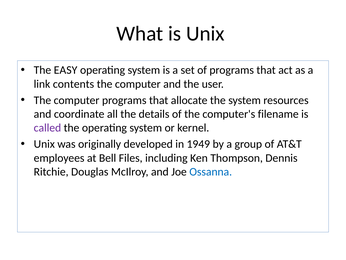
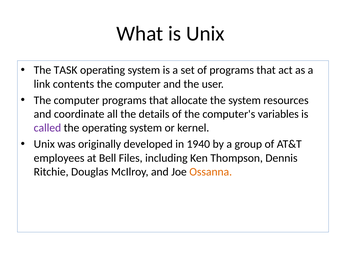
EASY: EASY -> TASK
filename: filename -> variables
1949: 1949 -> 1940
Ossanna colour: blue -> orange
